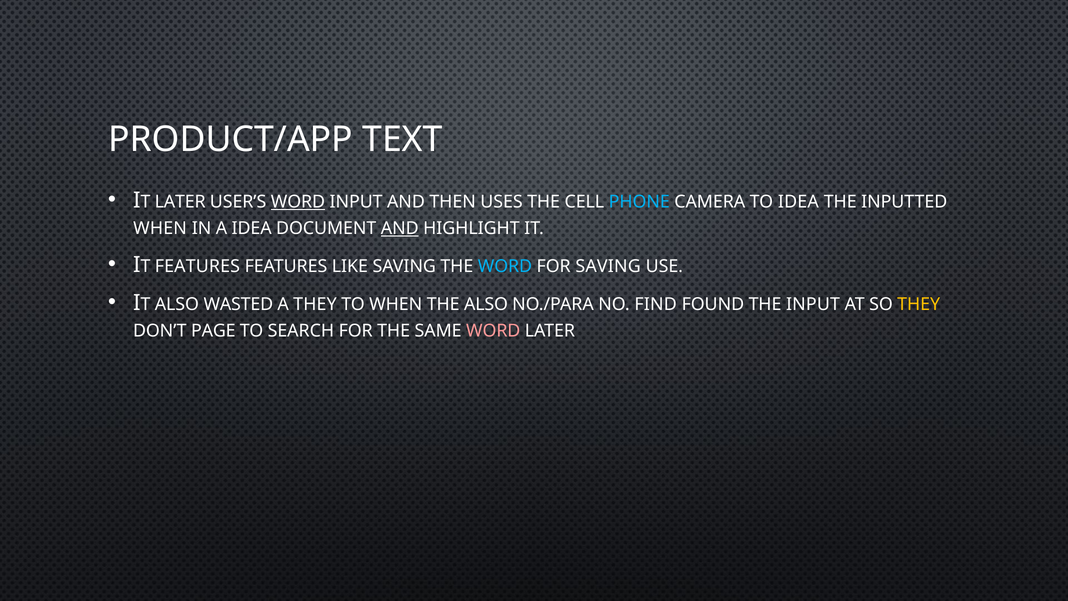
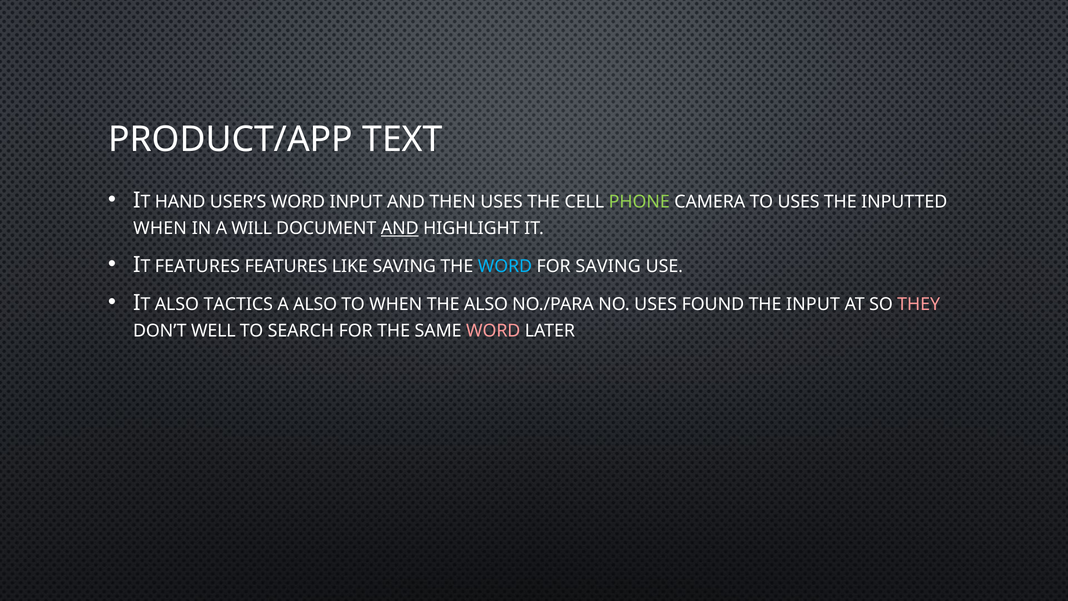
LATER at (180, 202): LATER -> HAND
WORD at (298, 202) underline: present -> none
PHONE colour: light blue -> light green
TO IDEA: IDEA -> USES
A IDEA: IDEA -> WILL
WASTED: WASTED -> TACTICS
A THEY: THEY -> ALSO
NO FIND: FIND -> USES
THEY at (919, 304) colour: yellow -> pink
PAGE: PAGE -> WELL
